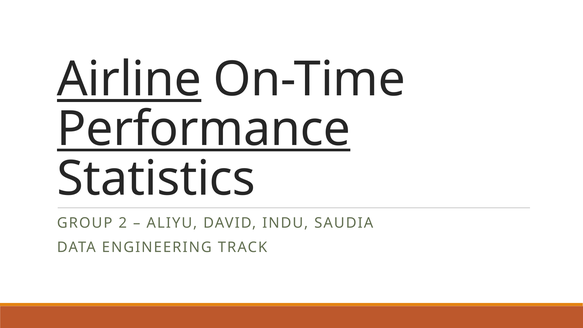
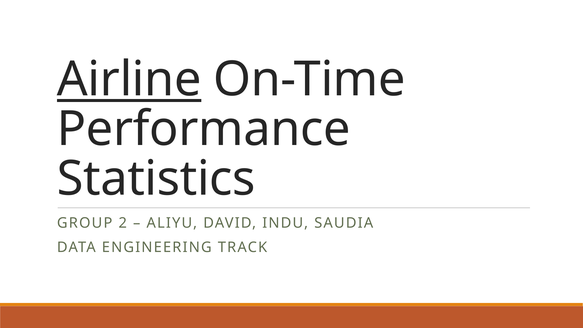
Performance underline: present -> none
